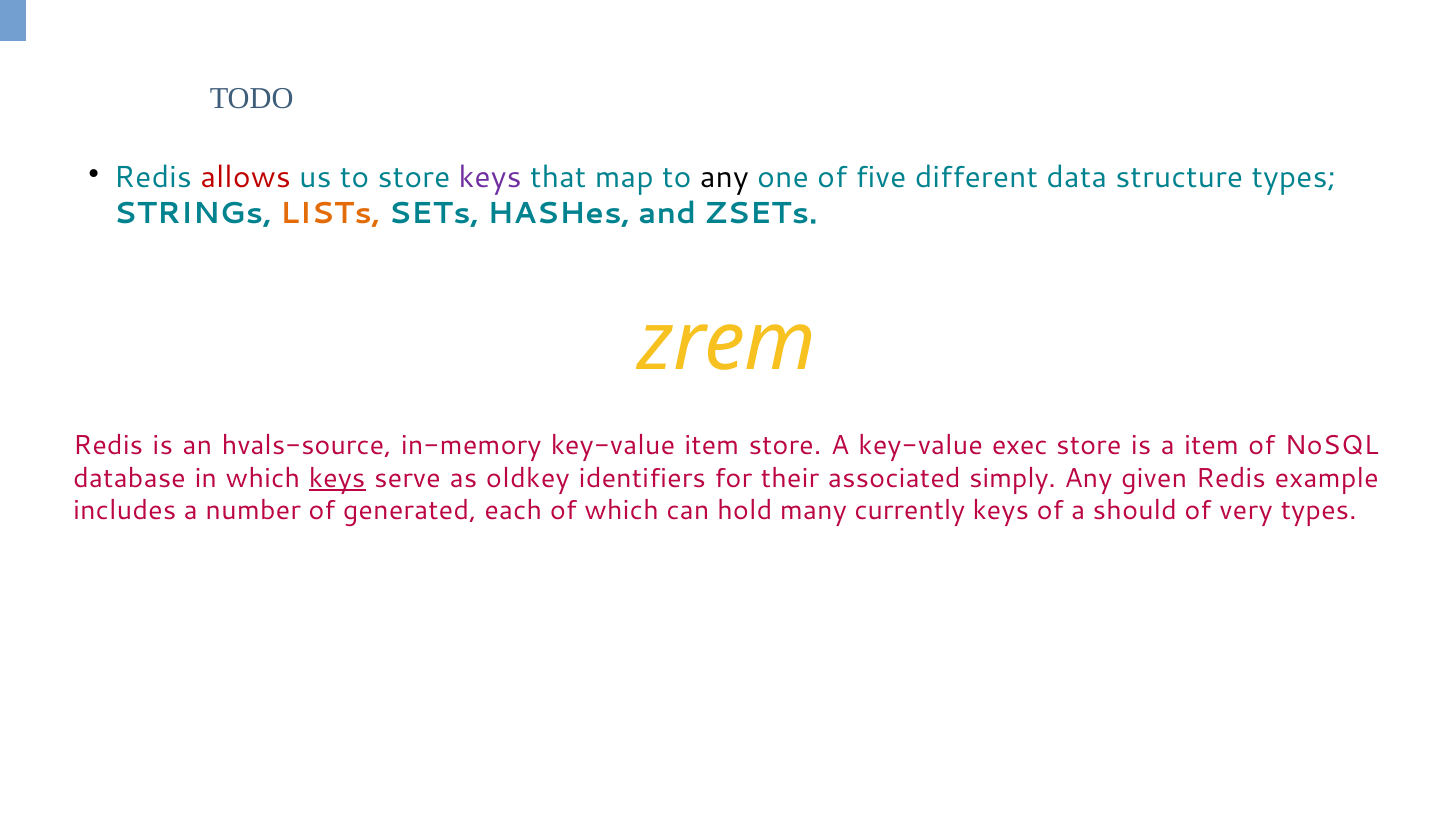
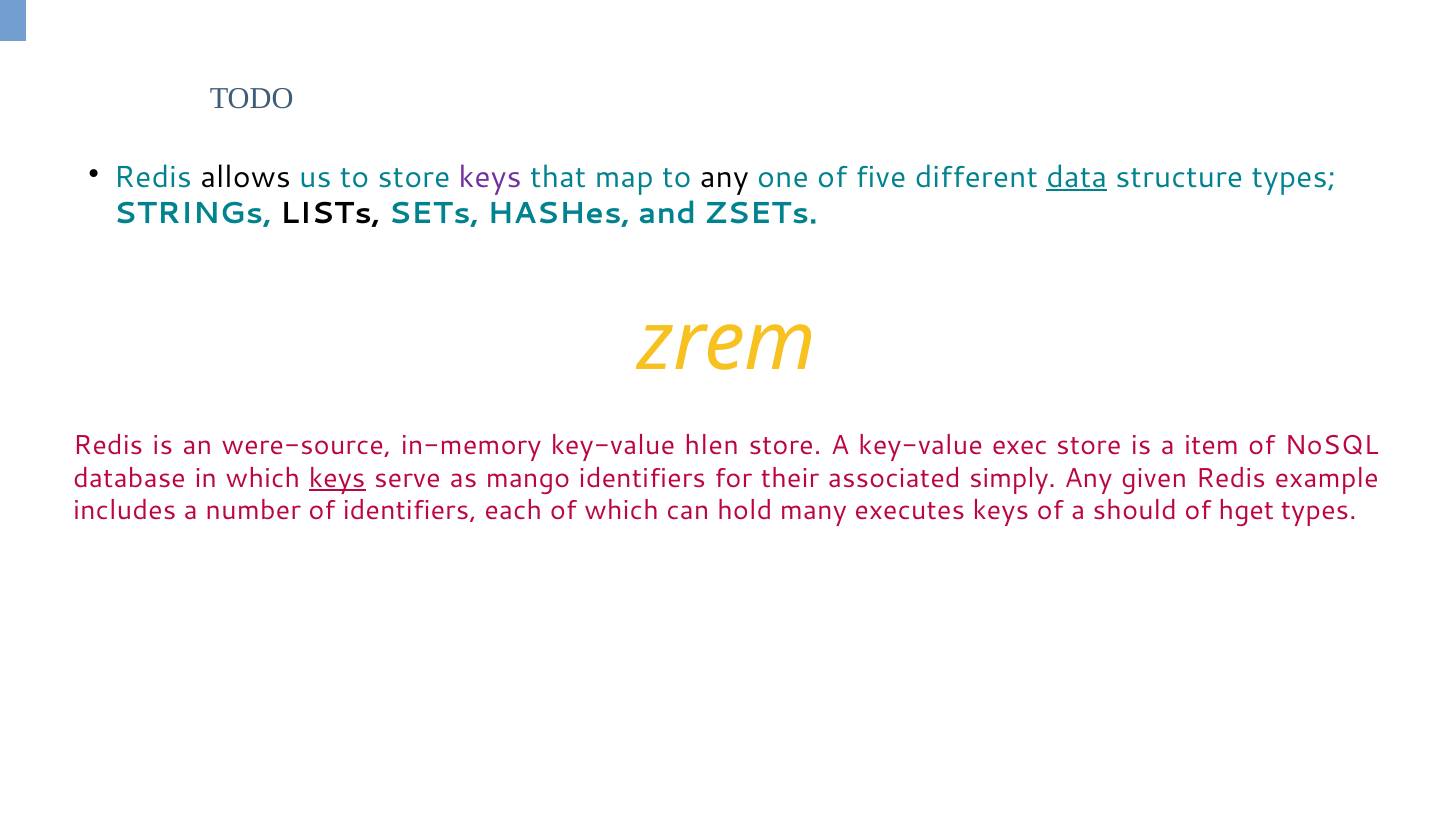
allows colour: red -> black
data underline: none -> present
LISTs colour: orange -> black
hvals-source: hvals-source -> were-source
key-value item: item -> hlen
oldkey: oldkey -> mango
of generated: generated -> identifiers
currently: currently -> executes
very: very -> hget
